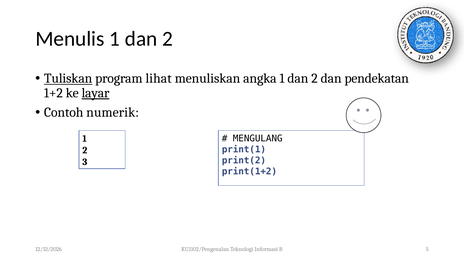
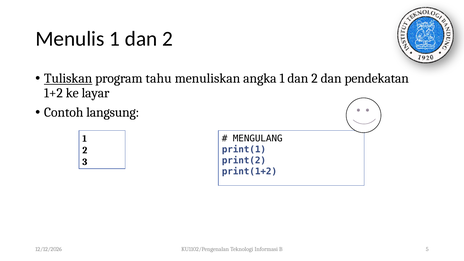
lihat: lihat -> tahu
layar underline: present -> none
numerik: numerik -> langsung
